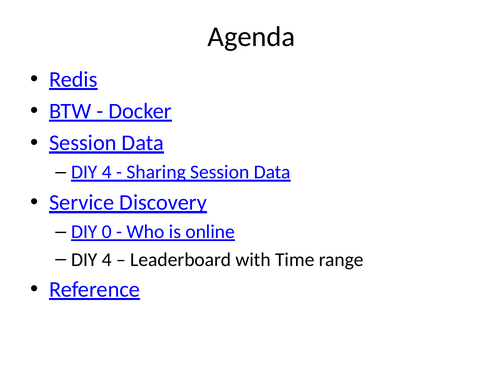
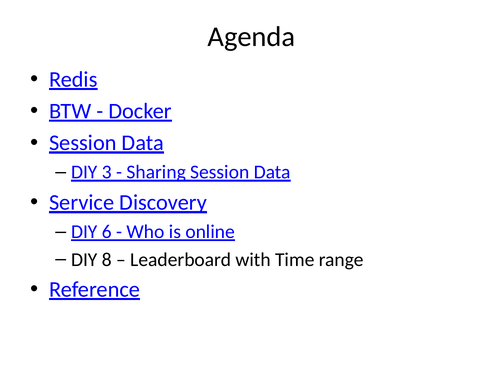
4 at (107, 172): 4 -> 3
0: 0 -> 6
4 at (107, 260): 4 -> 8
